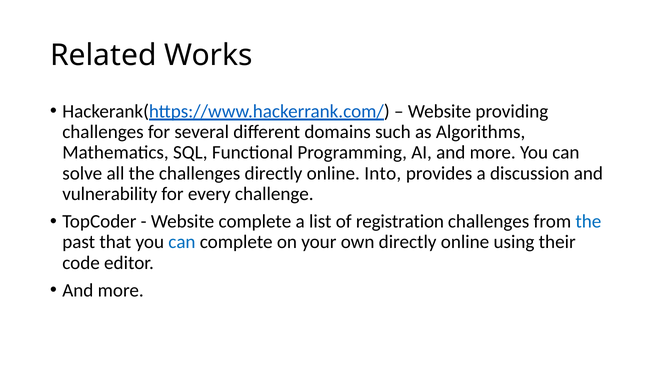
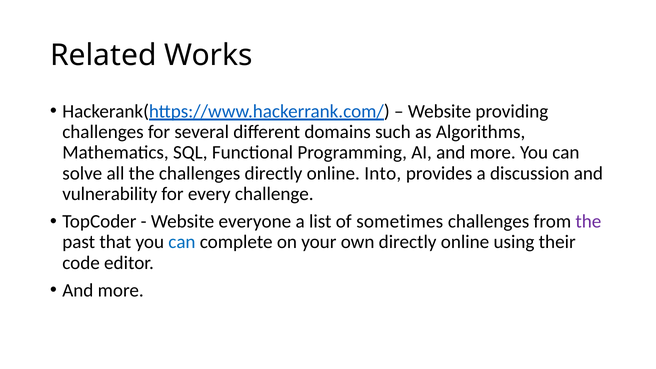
Website complete: complete -> everyone
registration: registration -> sometimes
the at (588, 221) colour: blue -> purple
